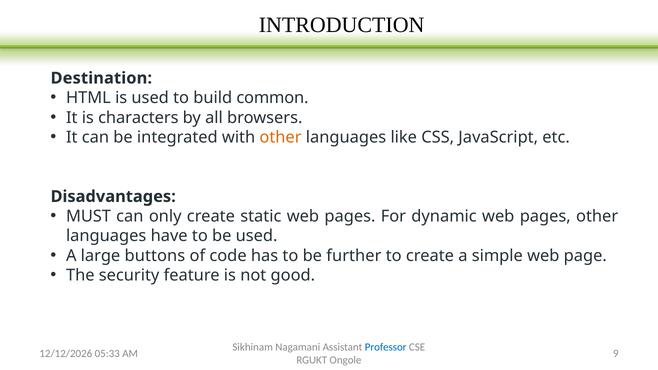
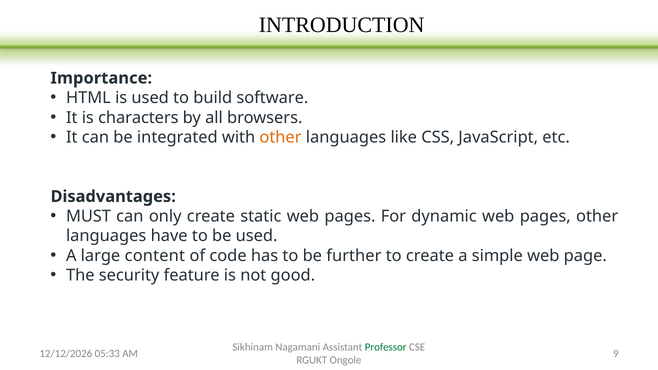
Destination: Destination -> Importance
common: common -> software
buttons: buttons -> content
Professor colour: blue -> green
